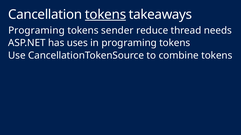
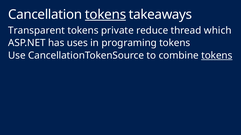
Programing at (36, 31): Programing -> Transparent
sender: sender -> private
needs: needs -> which
tokens at (217, 56) underline: none -> present
